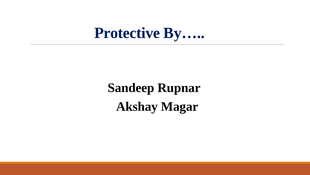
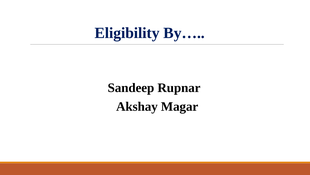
Protective: Protective -> Eligibility
